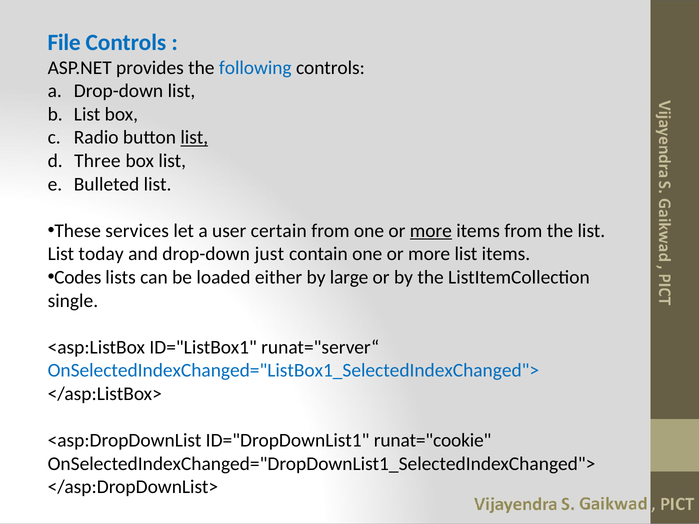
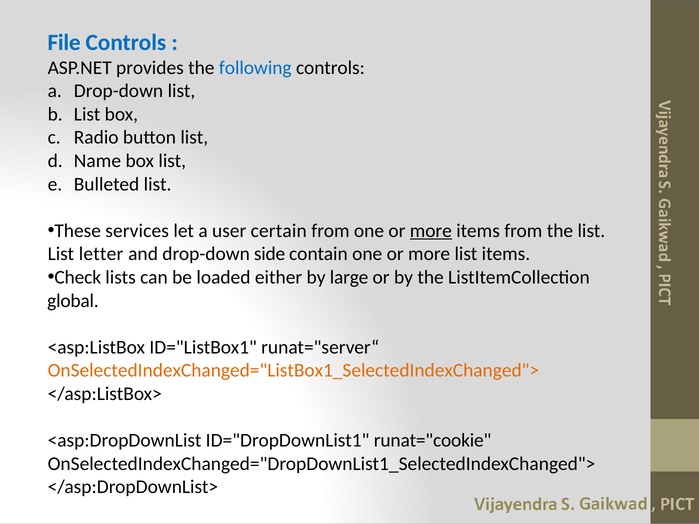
list at (194, 138) underline: present -> none
Three: Three -> Name
today: today -> letter
just: just -> side
Codes: Codes -> Check
single: single -> global
OnSelectedIndexChanged="ListBox1_SelectedIndexChanged"> colour: blue -> orange
